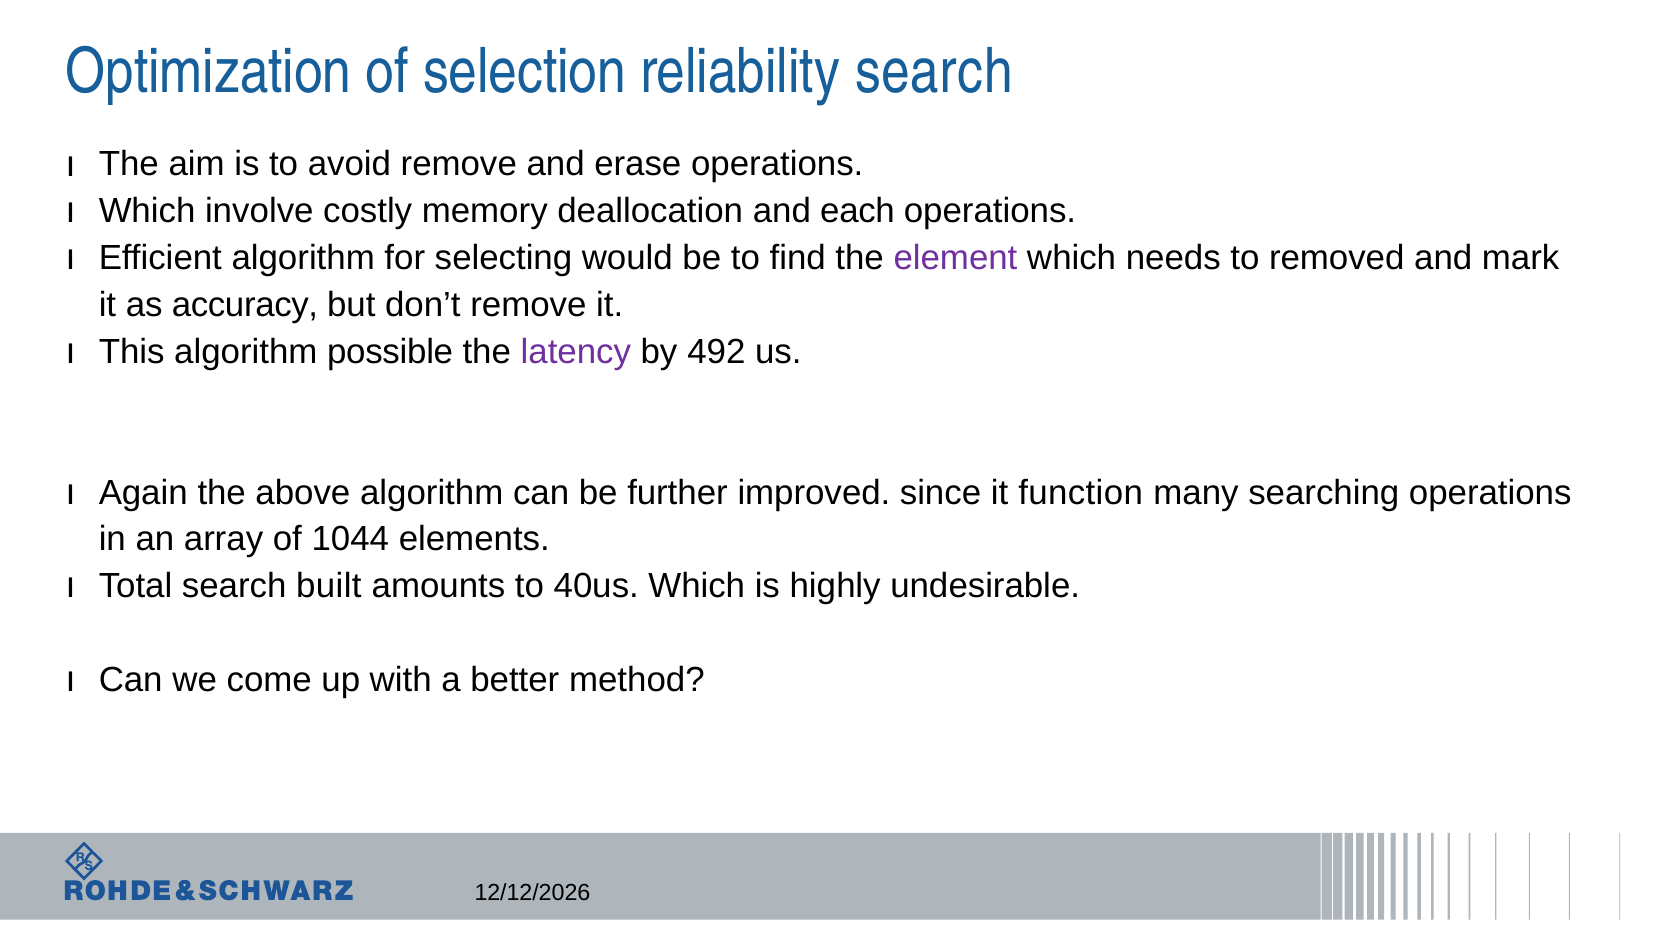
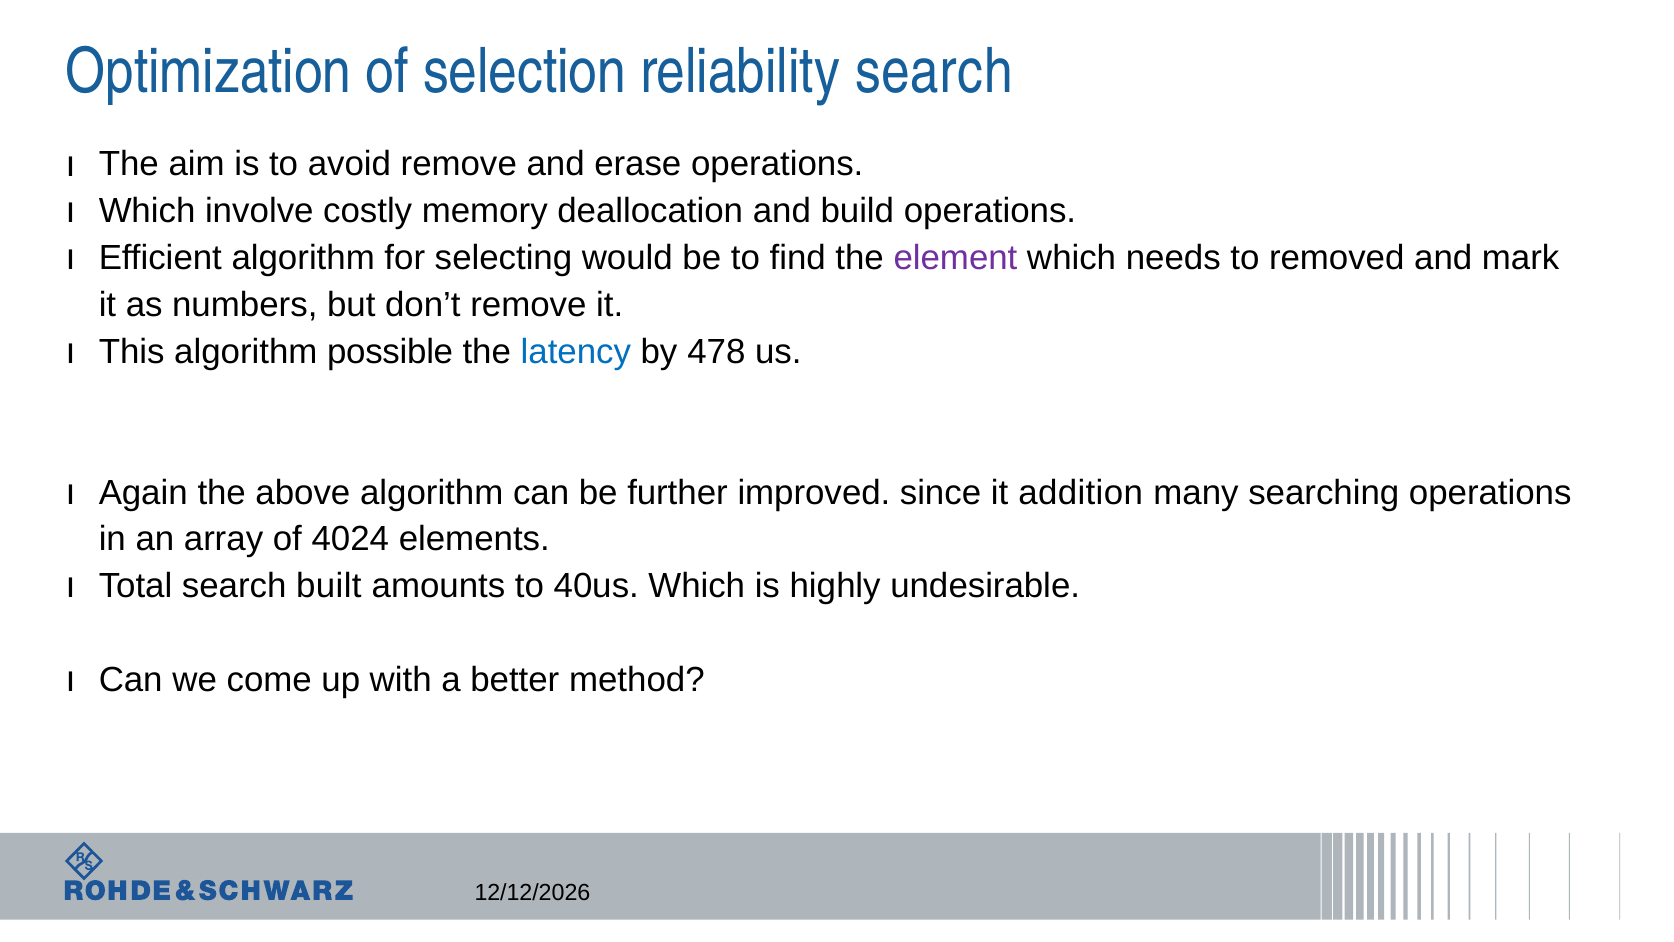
each: each -> build
accuracy: accuracy -> numbers
latency colour: purple -> blue
492: 492 -> 478
function: function -> addition
1044: 1044 -> 4024
